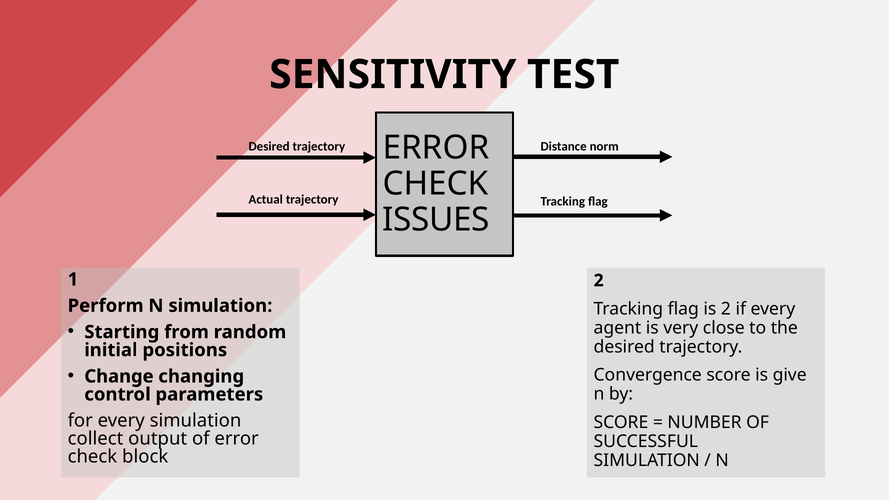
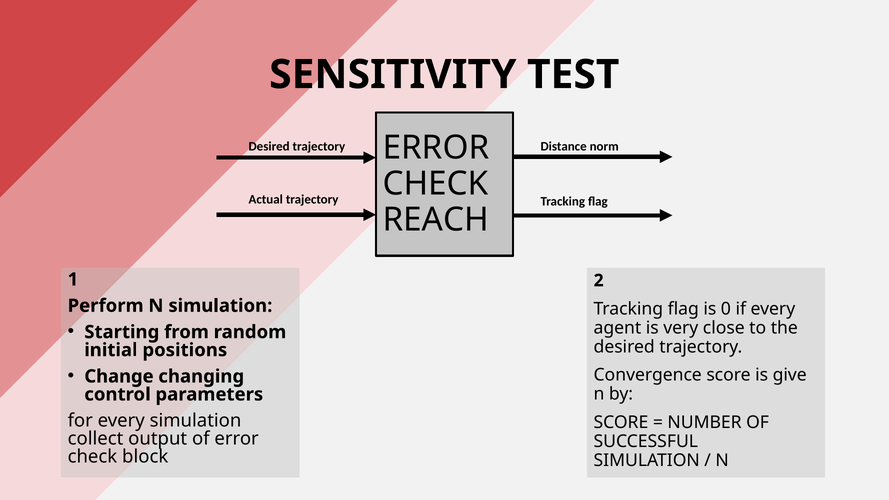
ISSUES: ISSUES -> REACH
is 2: 2 -> 0
